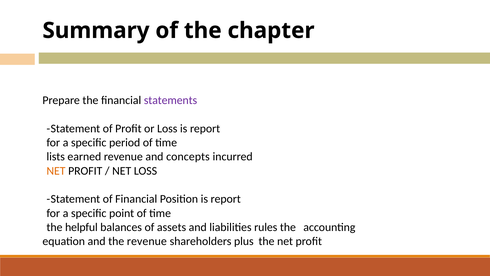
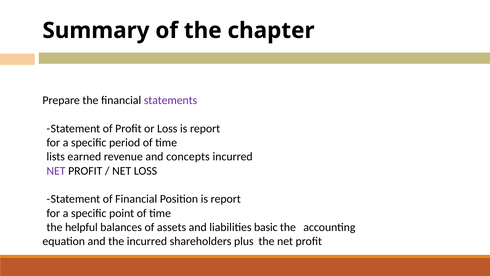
NET at (56, 171) colour: orange -> purple
rules: rules -> basic
the revenue: revenue -> incurred
